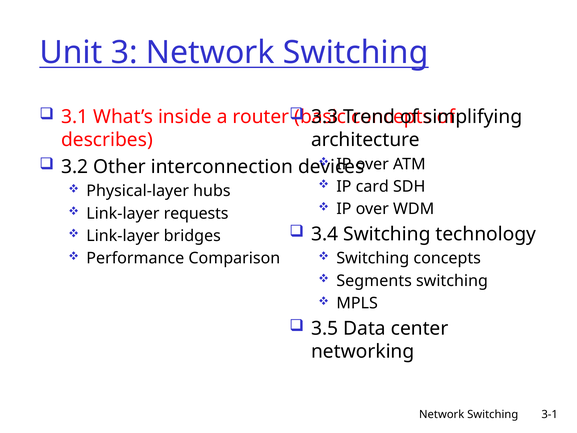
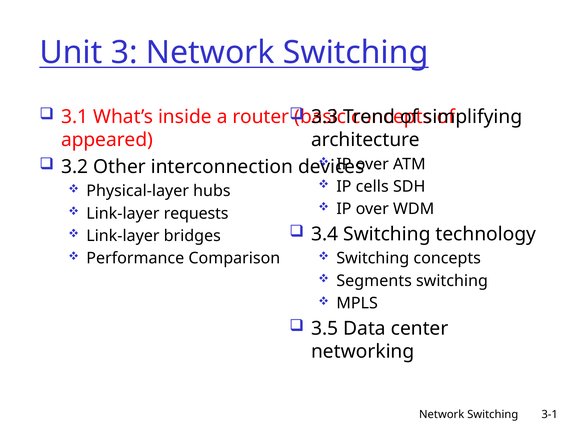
describes: describes -> appeared
card: card -> cells
